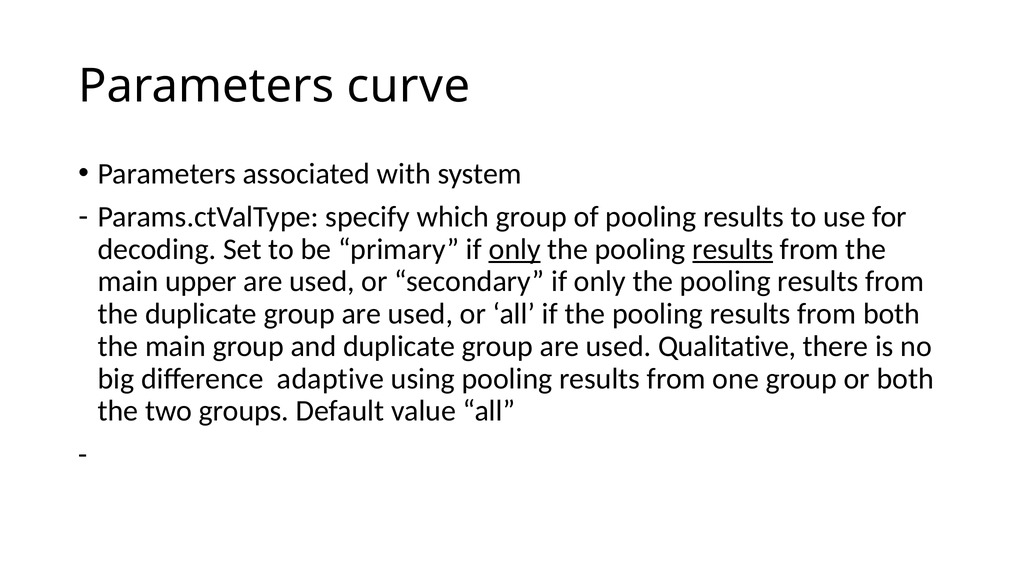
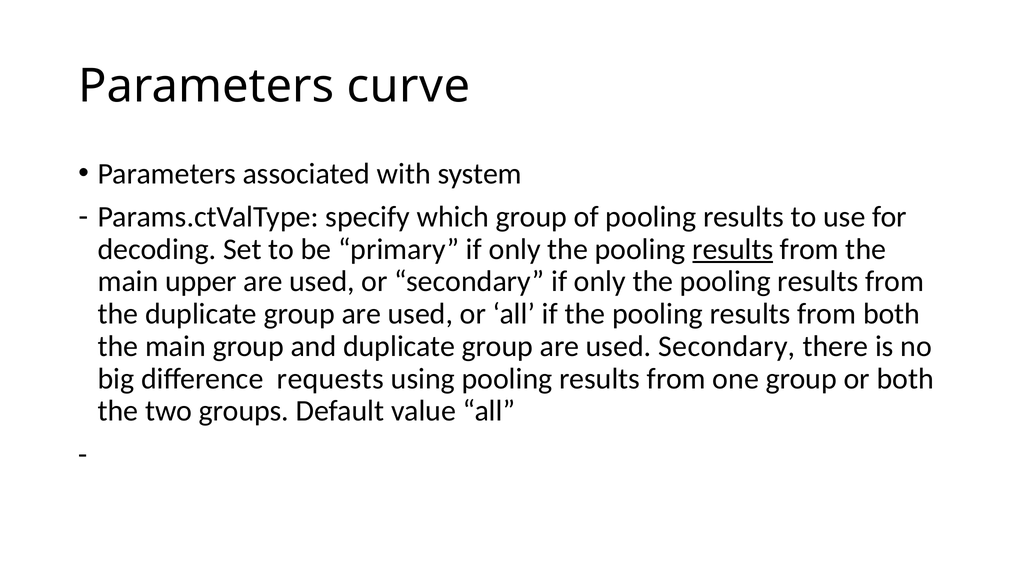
only at (515, 249) underline: present -> none
used Qualitative: Qualitative -> Secondary
adaptive: adaptive -> requests
